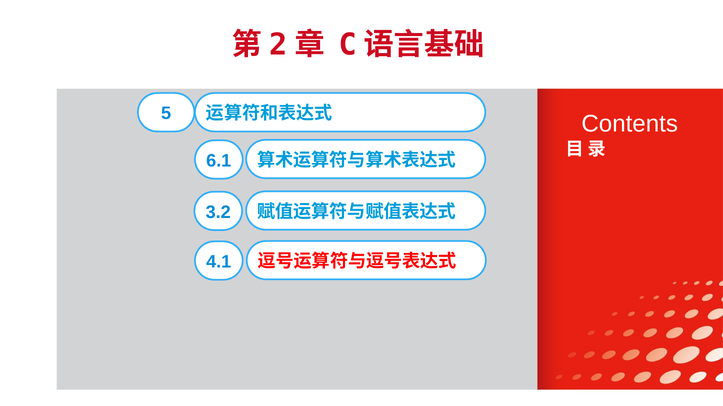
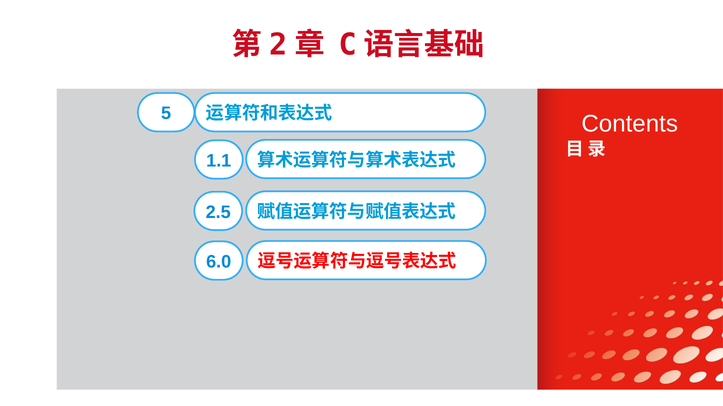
6.1: 6.1 -> 1.1
3.2: 3.2 -> 2.5
4.1: 4.1 -> 6.0
